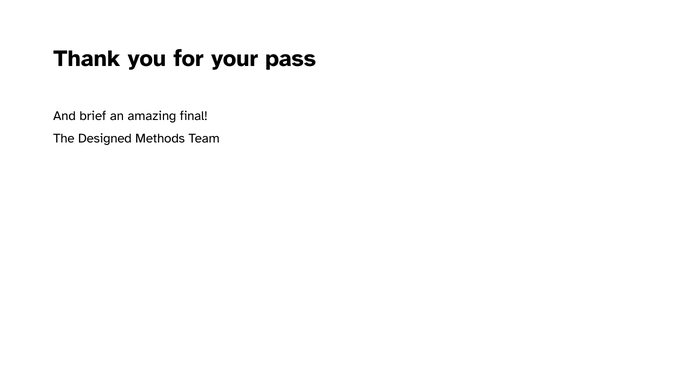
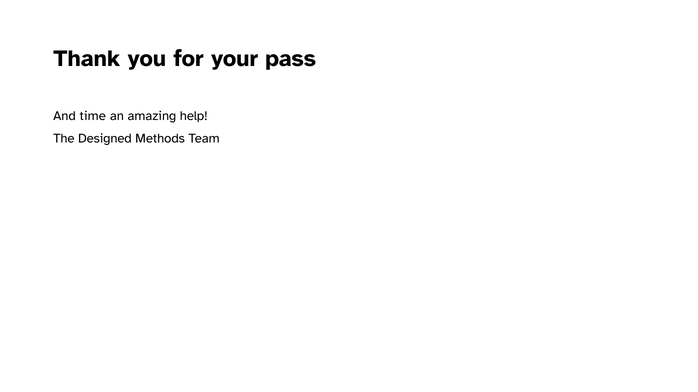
brief: brief -> time
final: final -> help
